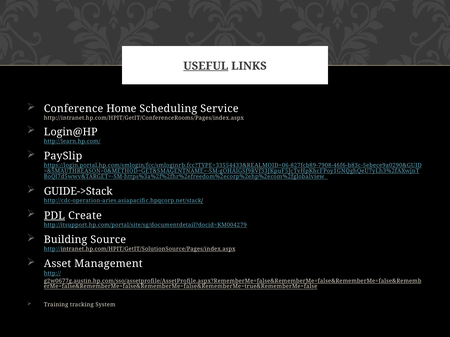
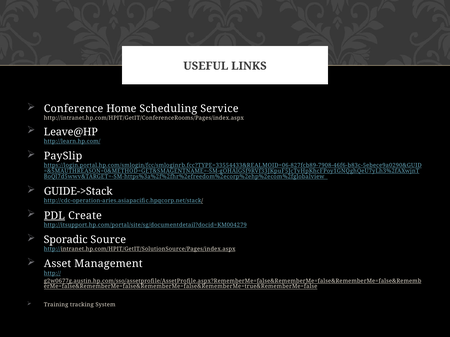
USEFUL underline: present -> none
Login@HP: Login@HP -> Leave@HP
Building: Building -> Sporadic
